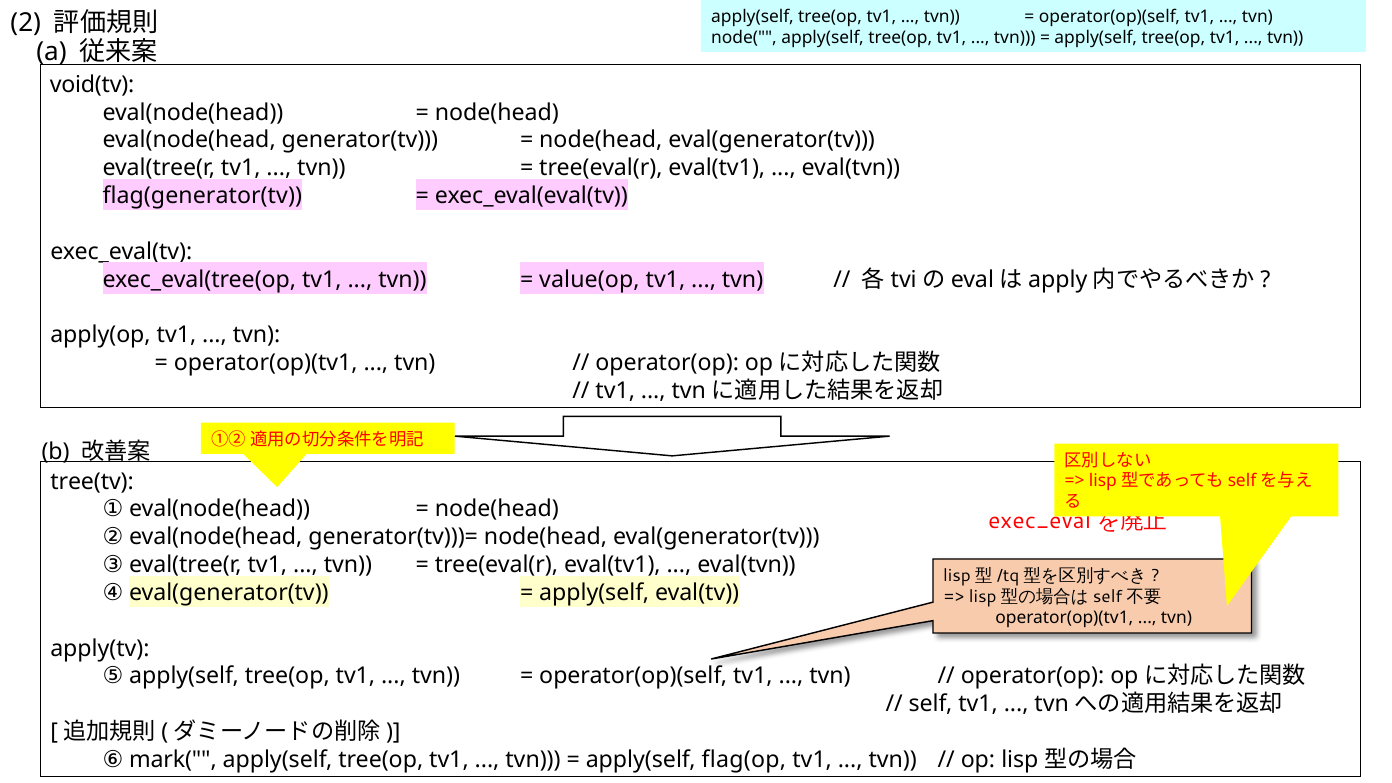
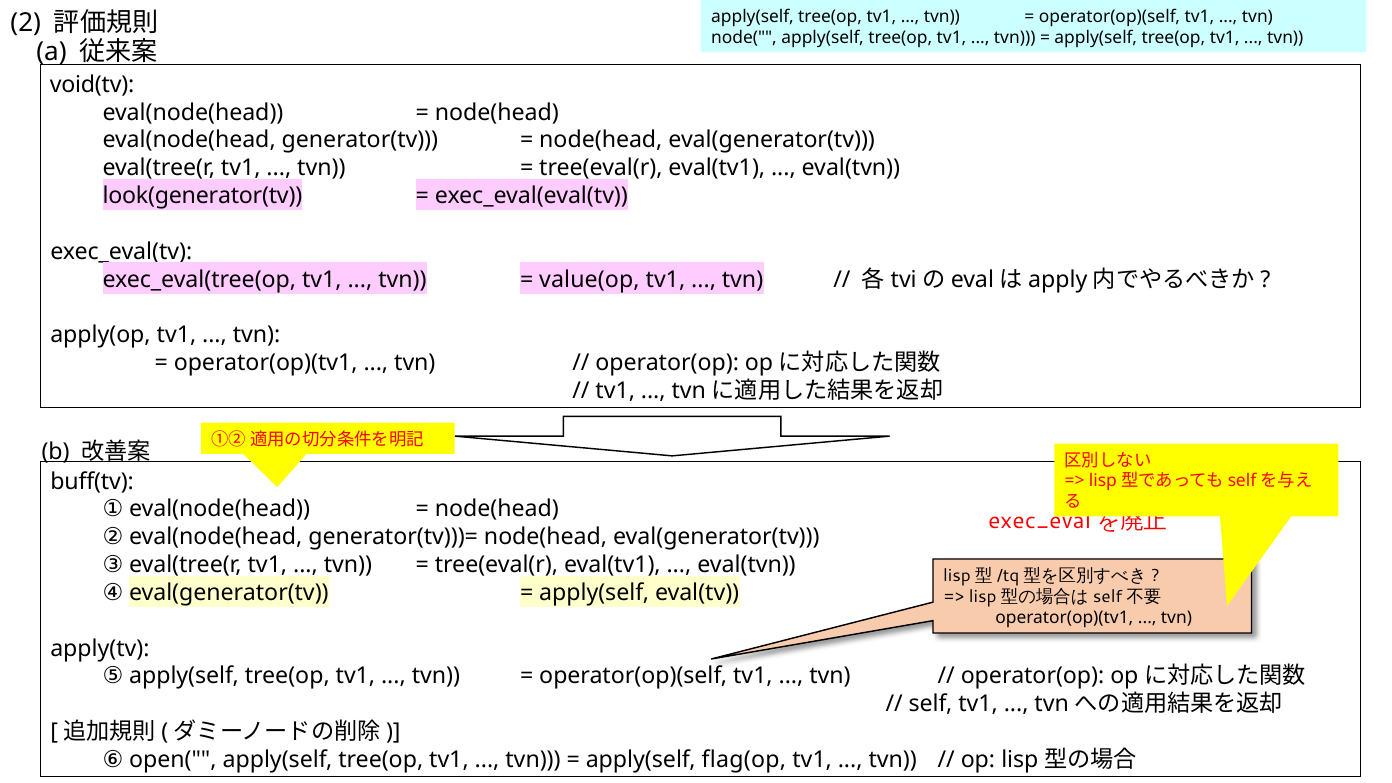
flag(generator(tv: flag(generator(tv -> look(generator(tv
tree(tv: tree(tv -> buff(tv
mark(: mark( -> open(
